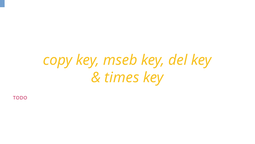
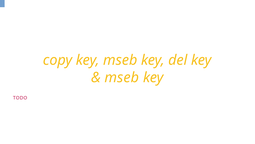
times at (122, 77): times -> mseb
